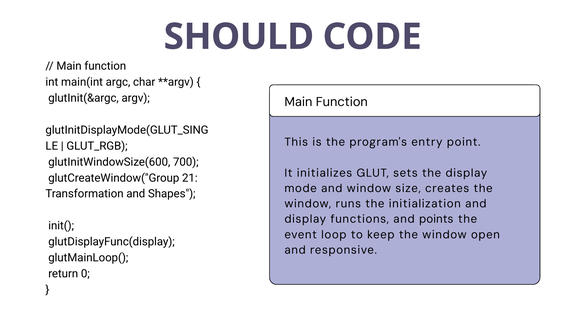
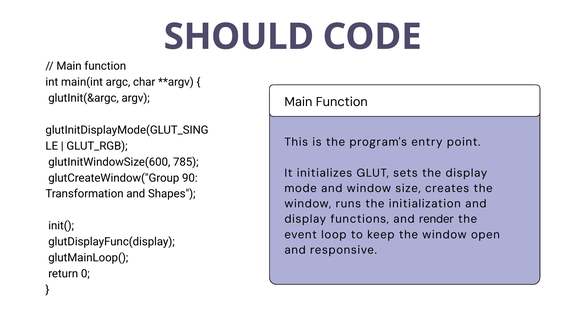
700: 700 -> 785
21: 21 -> 90
points: points -> render
